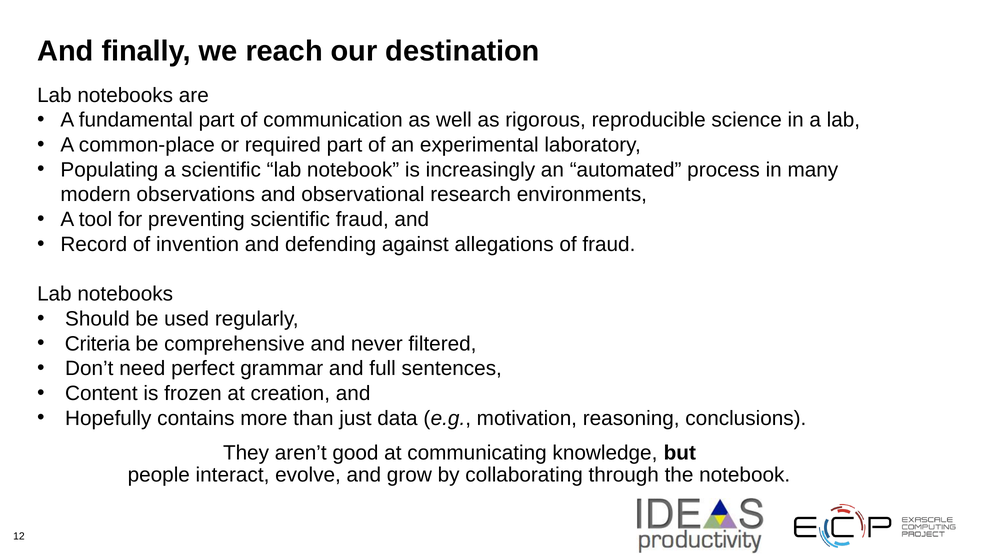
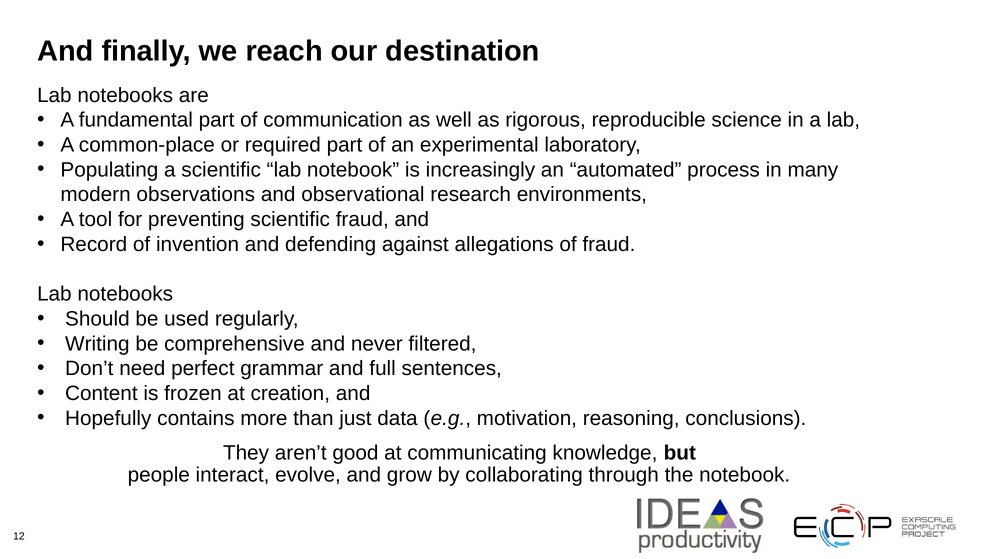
Criteria: Criteria -> Writing
